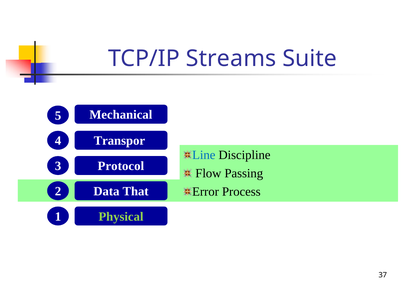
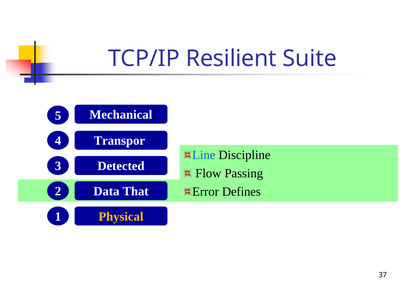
Streams: Streams -> Resilient
Protocol: Protocol -> Detected
Process: Process -> Defines
Physical colour: light green -> yellow
